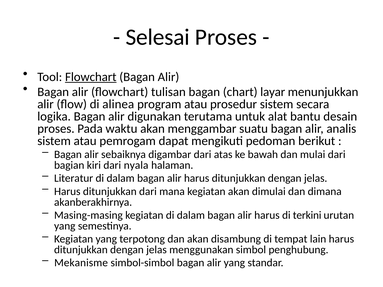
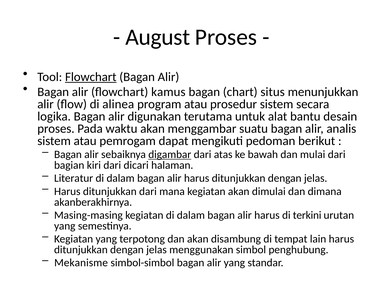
Selesai: Selesai -> August
tulisan: tulisan -> kamus
layar: layar -> situs
digambar underline: none -> present
nyala: nyala -> dicari
